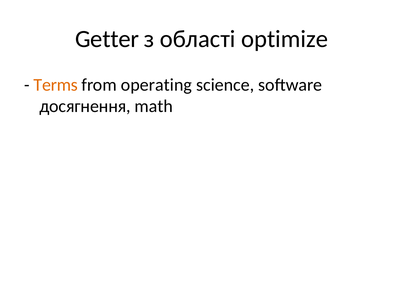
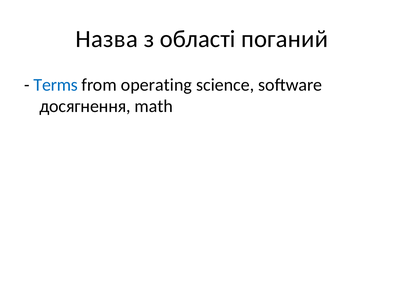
Getter: Getter -> Назва
optimize: optimize -> поганий
Terms colour: orange -> blue
